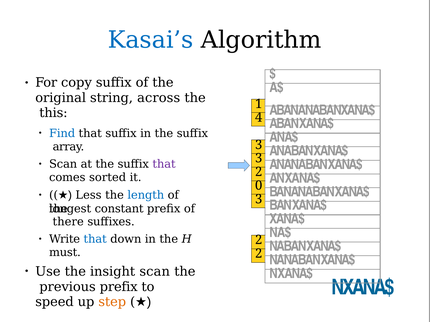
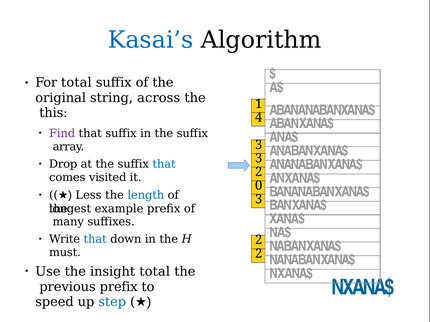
For copy: copy -> total
Find colour: blue -> purple
Scan at (63, 164): Scan -> Drop
that at (164, 164) colour: purple -> blue
sorted: sorted -> visited
constant: constant -> example
there: there -> many
insight scan: scan -> total
step colour: orange -> blue
